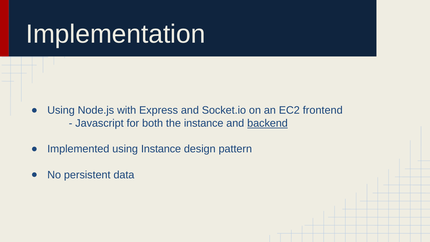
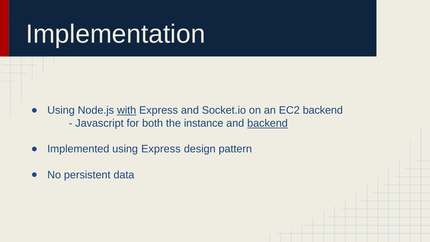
with underline: none -> present
EC2 frontend: frontend -> backend
using Instance: Instance -> Express
